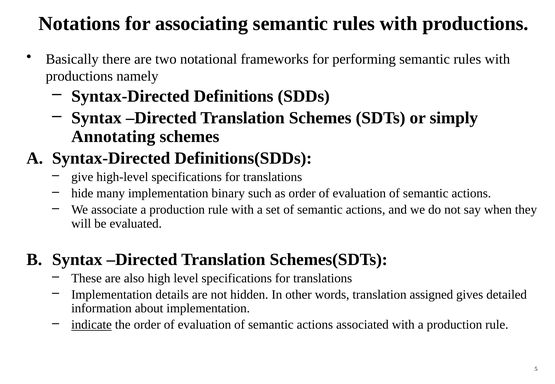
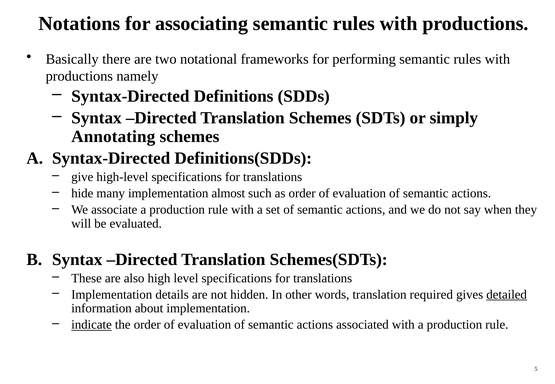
binary: binary -> almost
assigned: assigned -> required
detailed underline: none -> present
